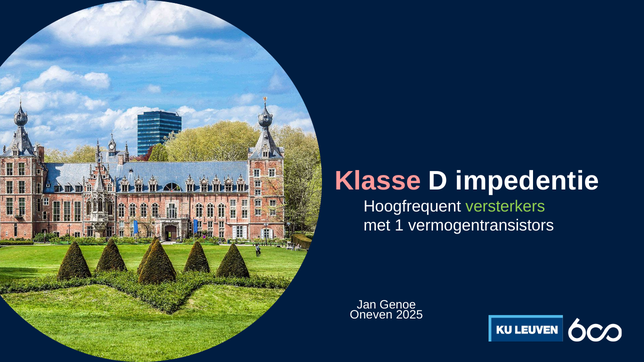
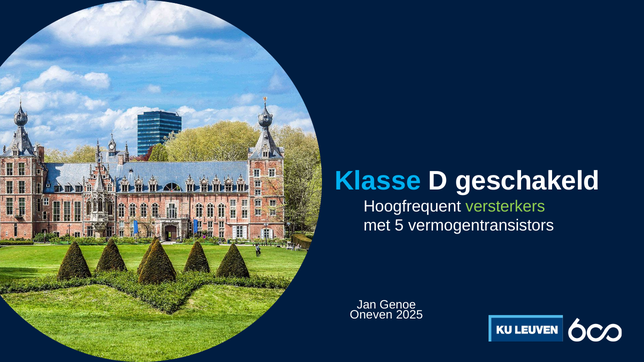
Klasse colour: pink -> light blue
impedentie: impedentie -> geschakeld
1: 1 -> 5
